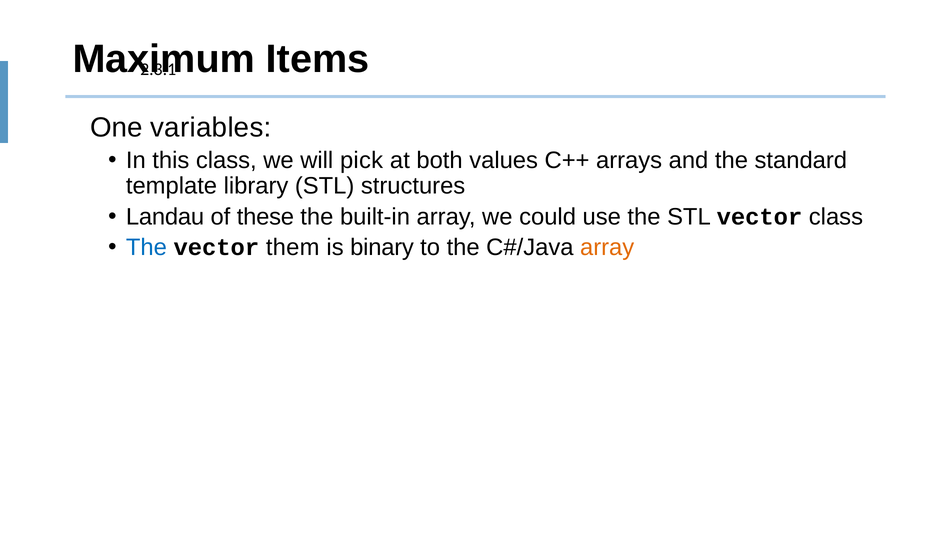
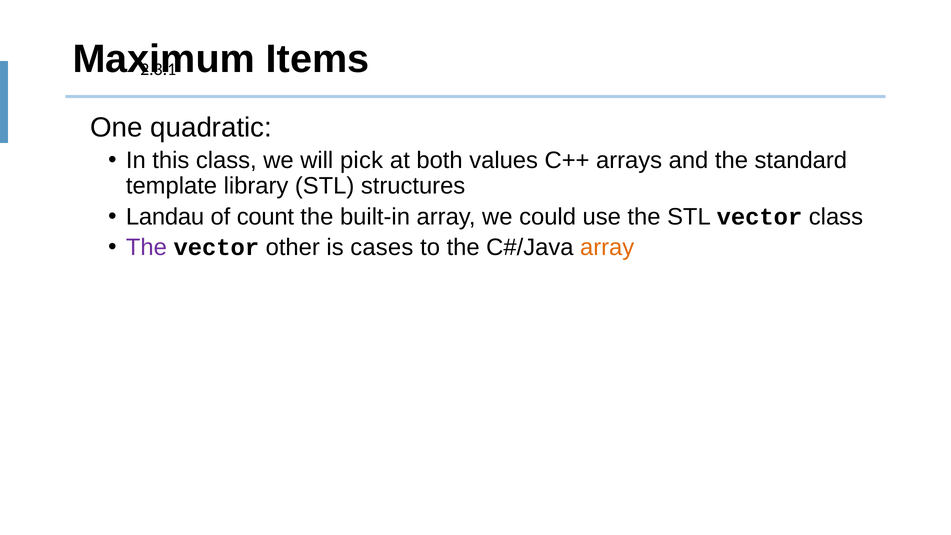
variables: variables -> quadratic
these: these -> count
The at (146, 247) colour: blue -> purple
them: them -> other
binary: binary -> cases
